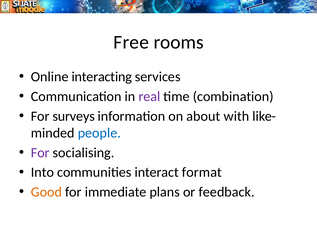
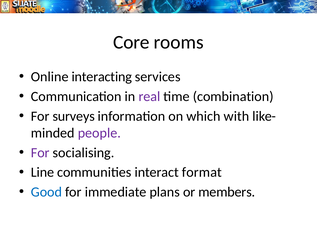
Free: Free -> Core
about: about -> which
people colour: blue -> purple
Into: Into -> Line
Good colour: orange -> blue
feedback: feedback -> members
